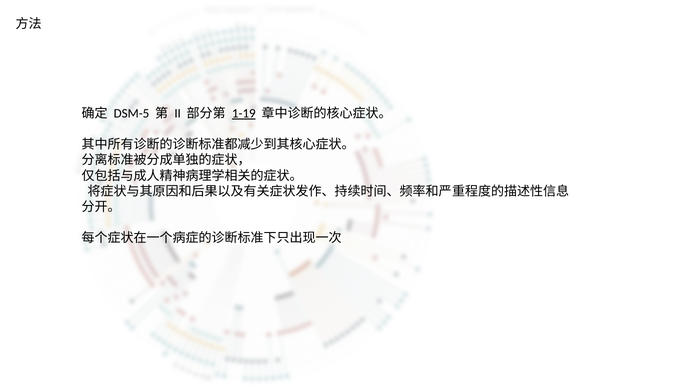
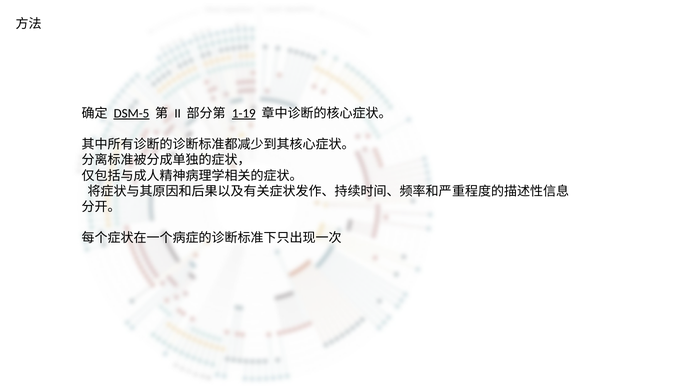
DSM-5 underline: none -> present
